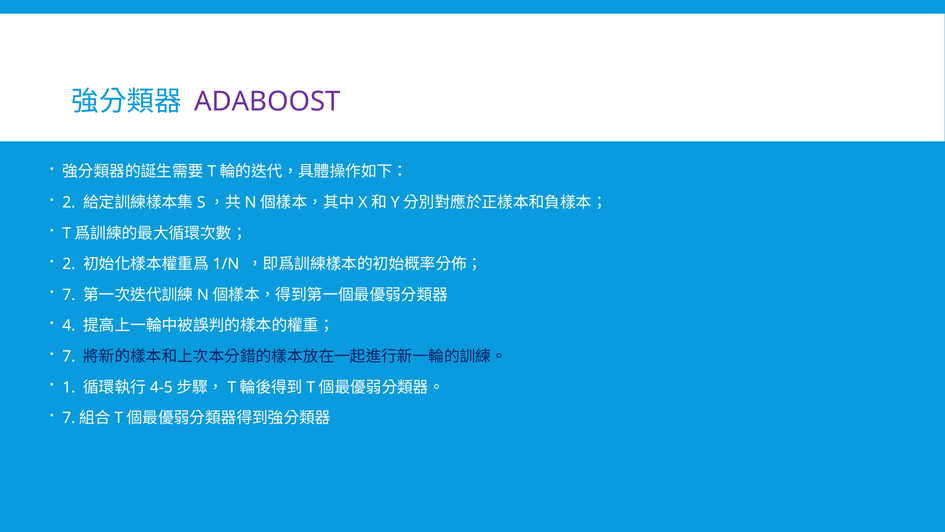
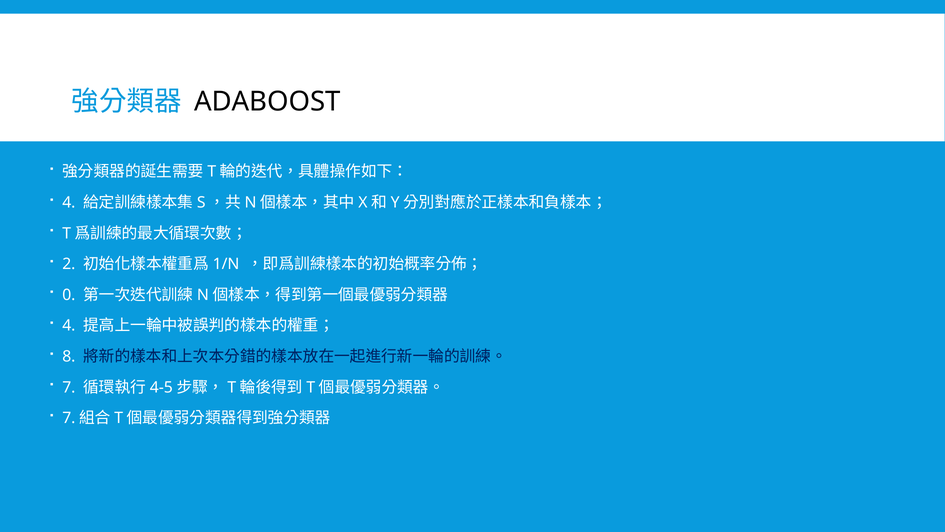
ADABOOST colour: purple -> black
2 at (69, 202): 2 -> 4
7 at (69, 295): 7 -> 0
7 at (69, 356): 7 -> 8
1: 1 -> 7
